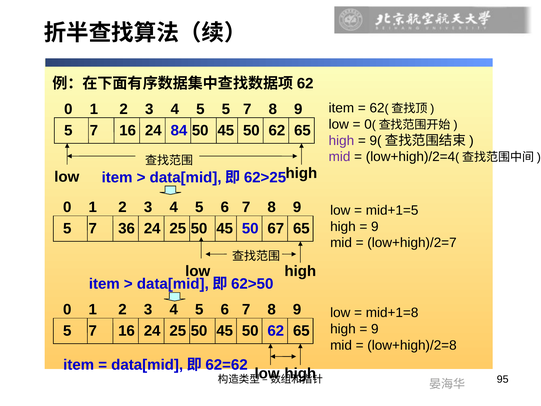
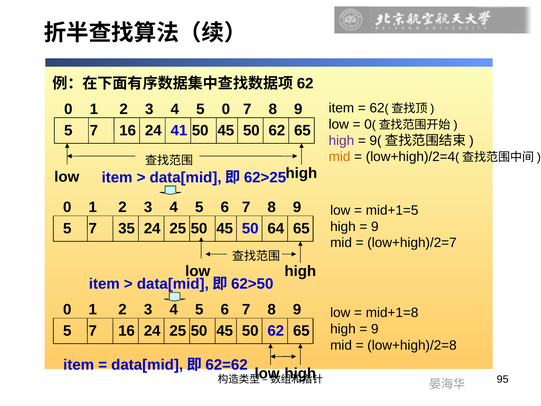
4 5: 5 -> 0
84: 84 -> 41
mid at (340, 157) colour: purple -> orange
36: 36 -> 35
67: 67 -> 64
